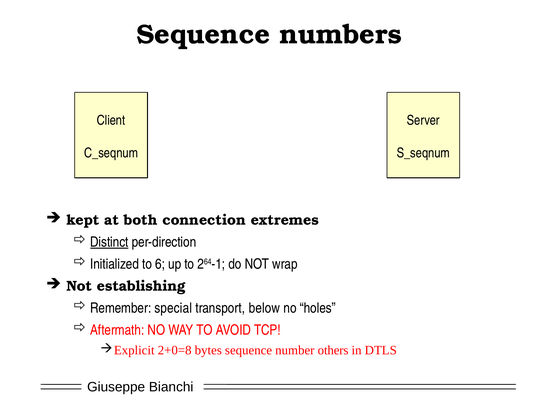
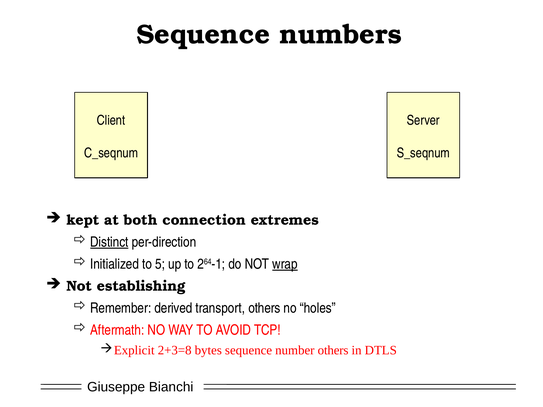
6: 6 -> 5
wrap underline: none -> present
special: special -> derived
transport below: below -> others
2+0=8: 2+0=8 -> 2+3=8
